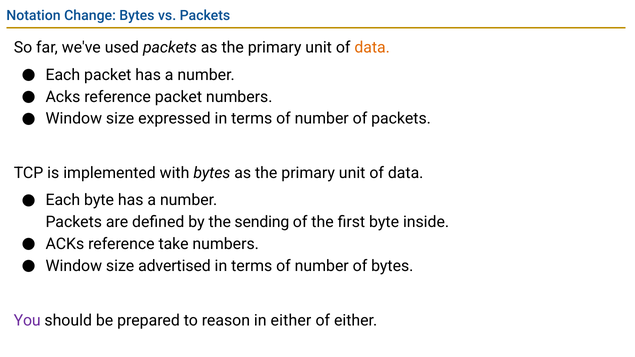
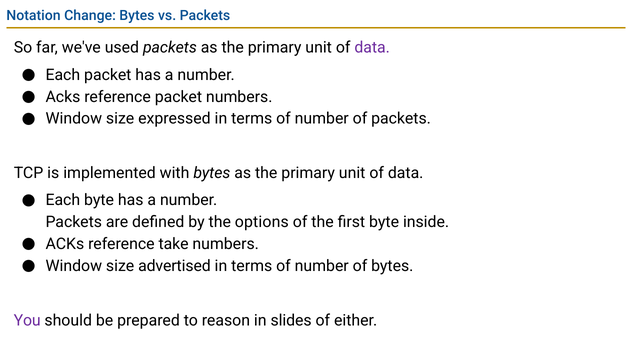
data at (372, 48) colour: orange -> purple
sending: sending -> options
in either: either -> slides
